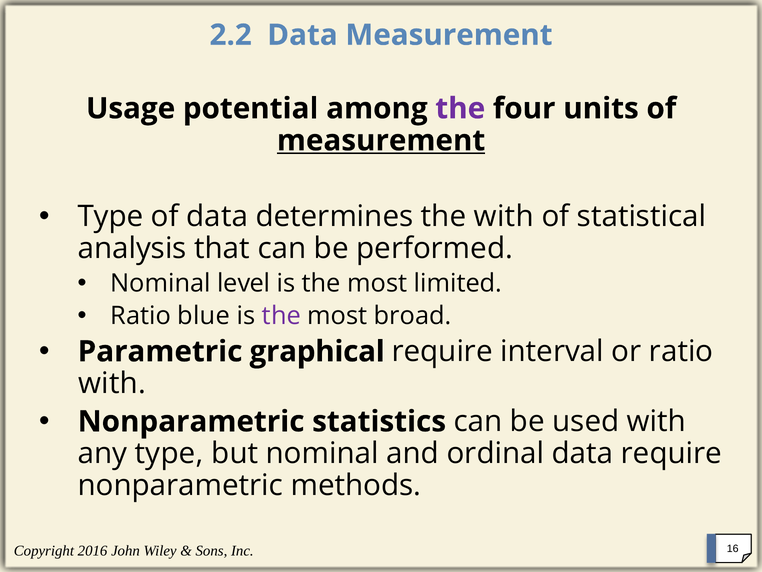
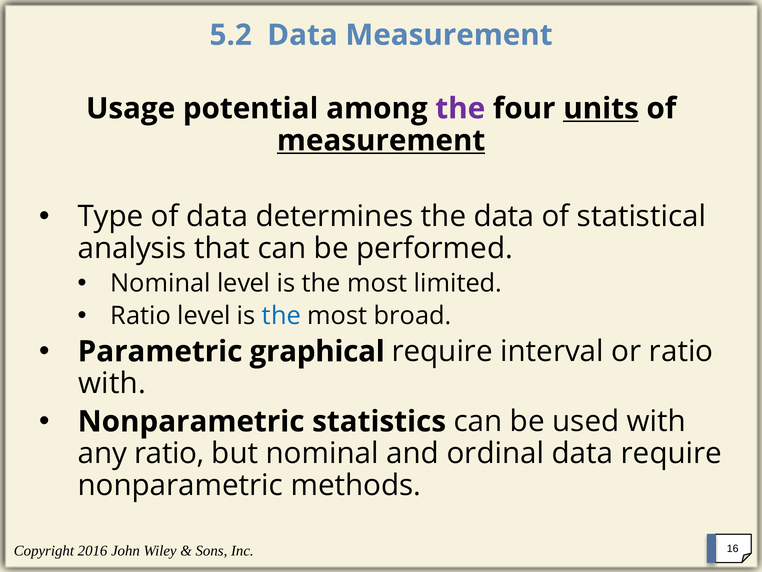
2.2: 2.2 -> 5.2
units underline: none -> present
the with: with -> data
Ratio blue: blue -> level
the at (281, 316) colour: purple -> blue
any type: type -> ratio
